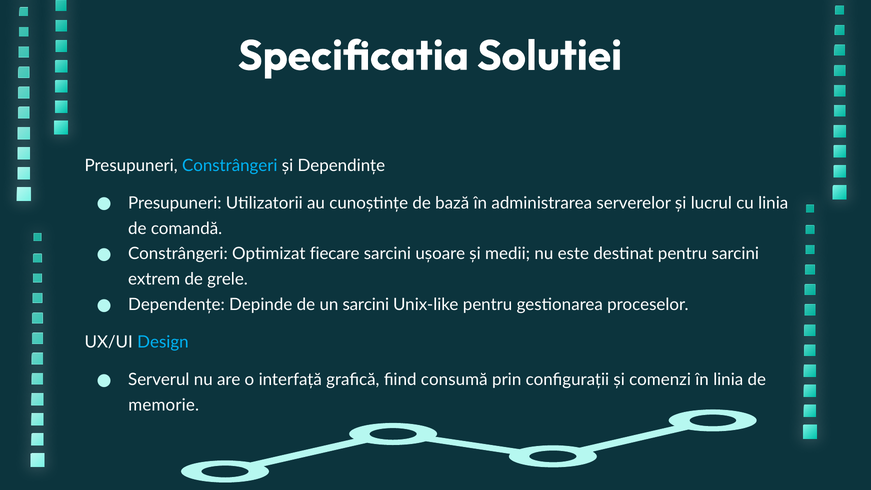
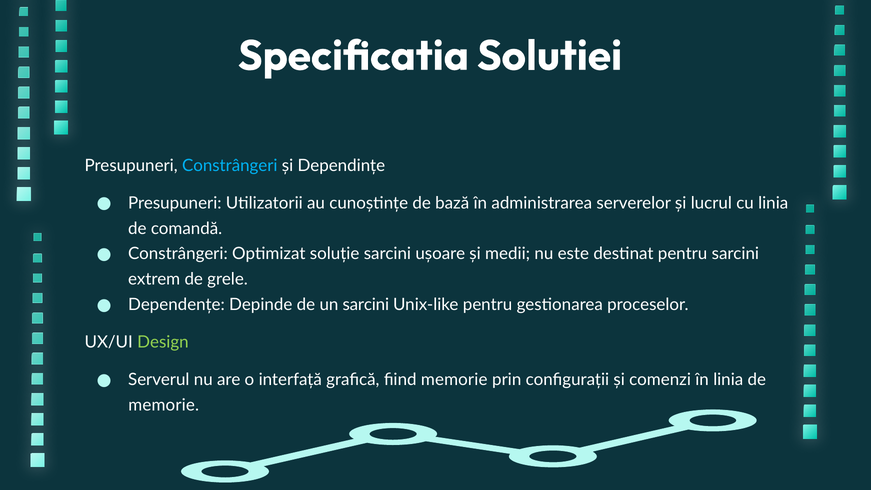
fiecare: fiecare -> soluție
Design colour: light blue -> light green
fiind consumă: consumă -> memorie
